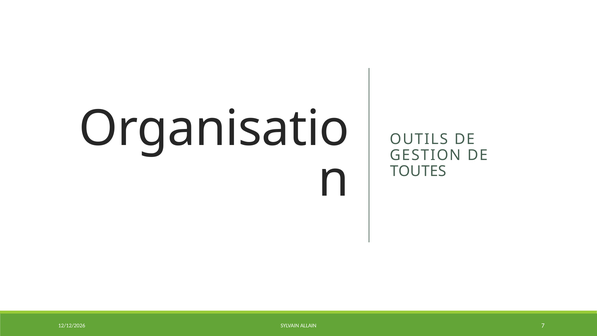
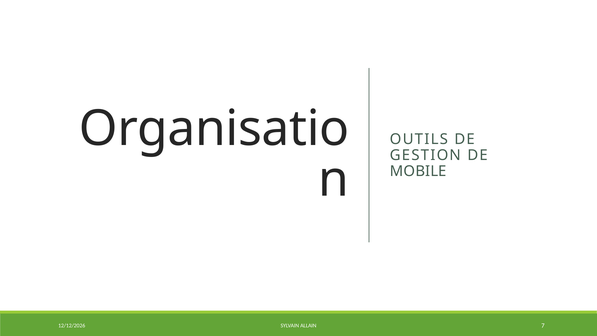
TOUTES: TOUTES -> MOBILE
